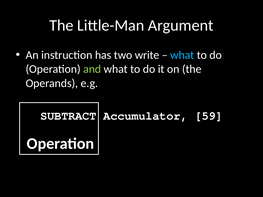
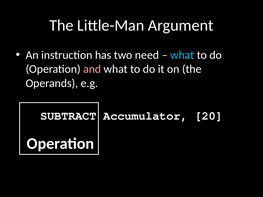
write: write -> need
and colour: light green -> pink
59: 59 -> 20
